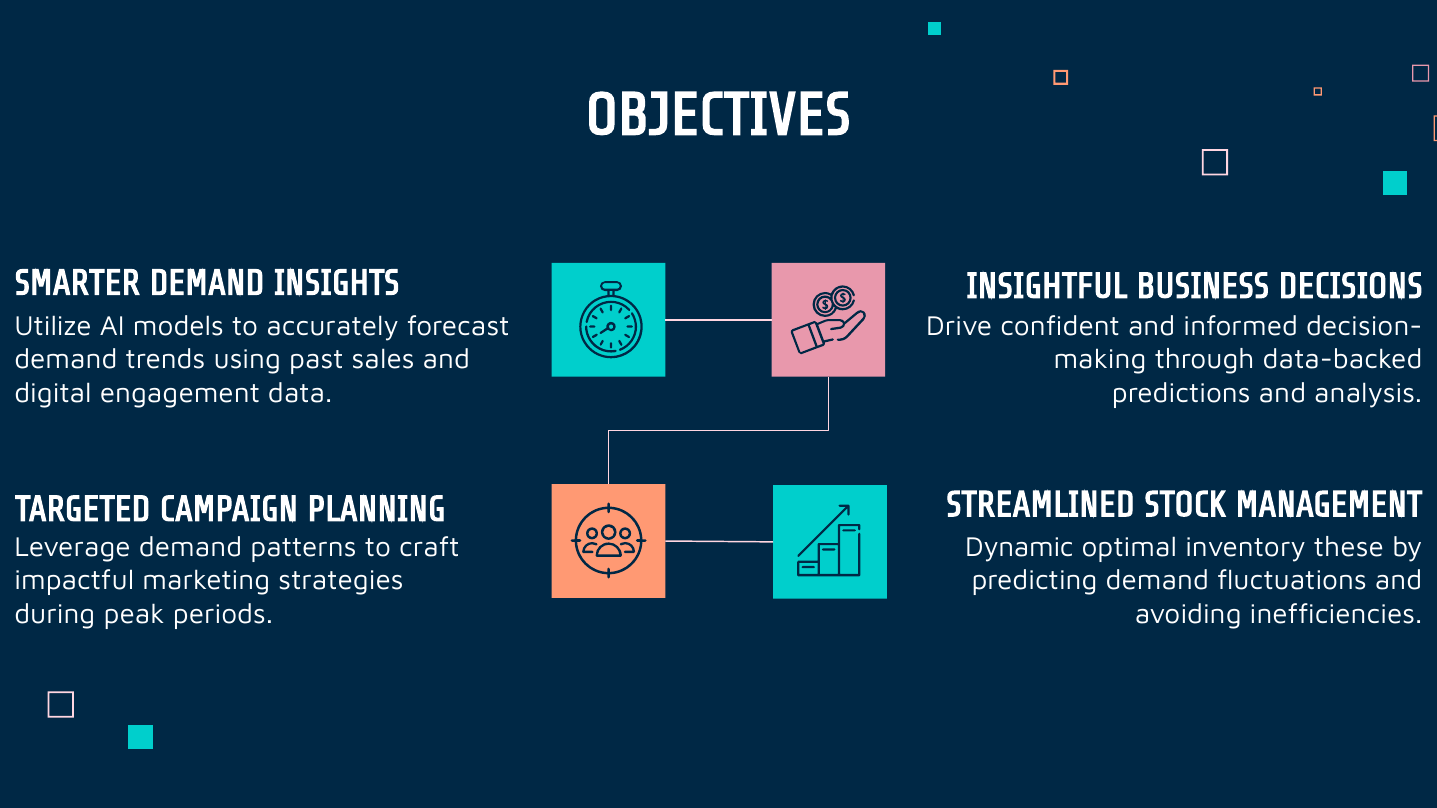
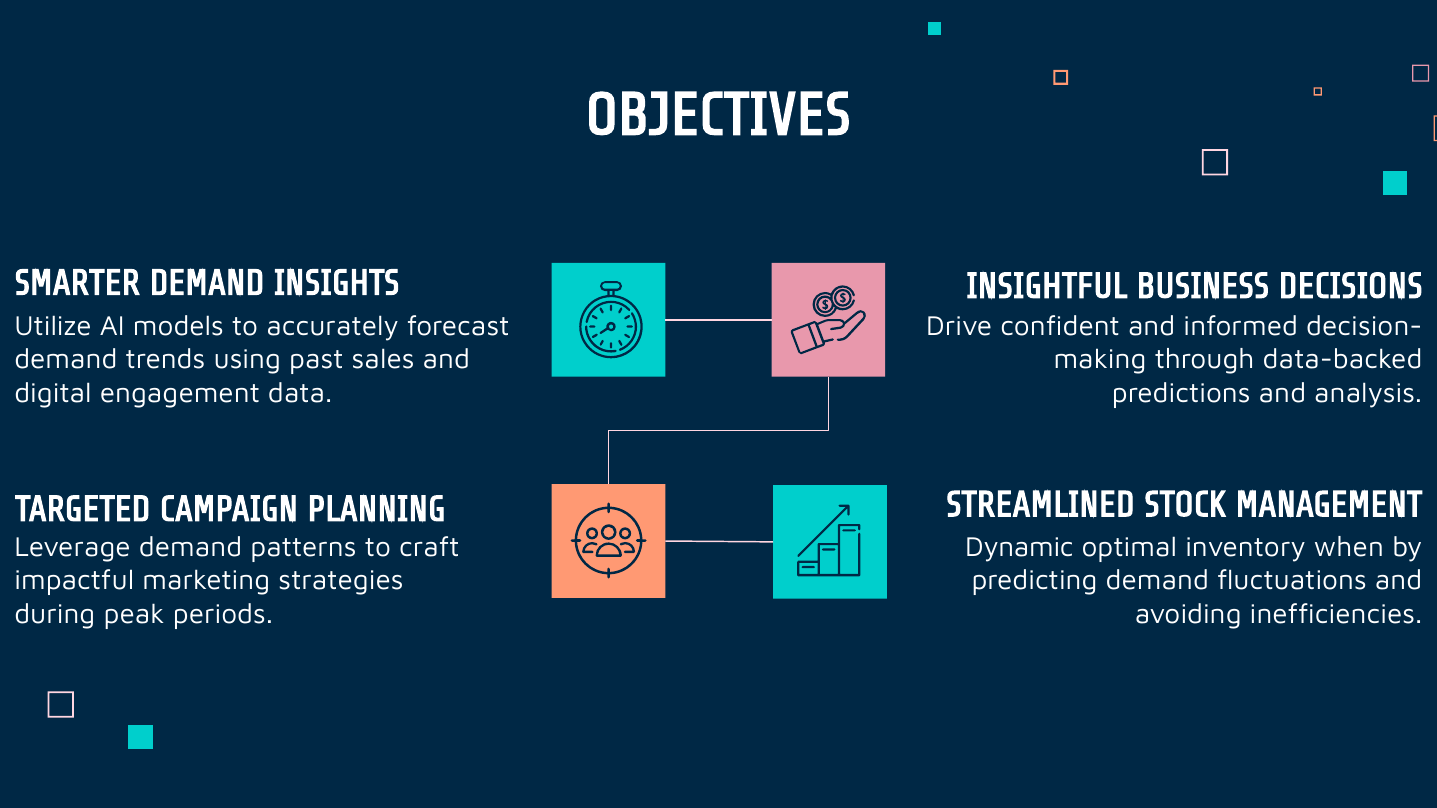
these: these -> when
